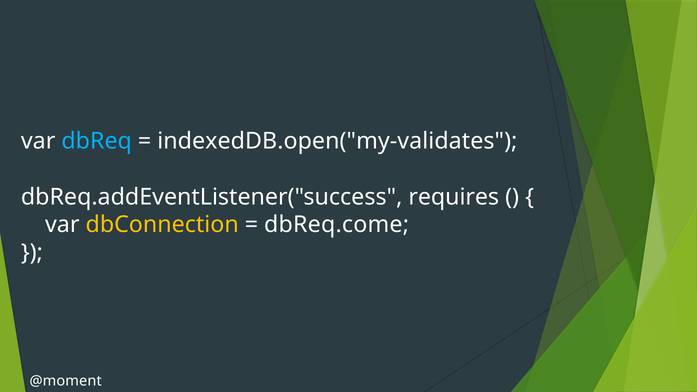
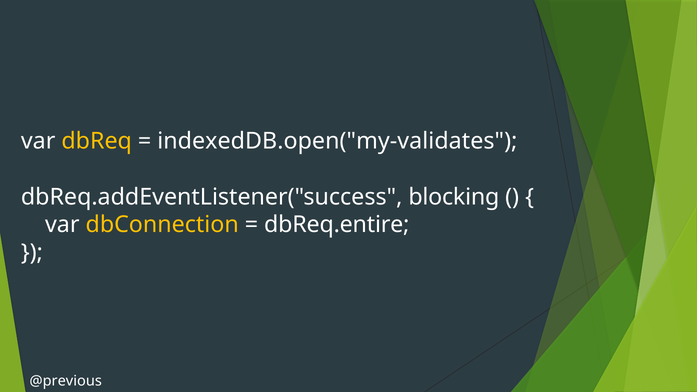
dbReq colour: light blue -> yellow
requires: requires -> blocking
dbReq.come: dbReq.come -> dbReq.entire
@moment: @moment -> @previous
